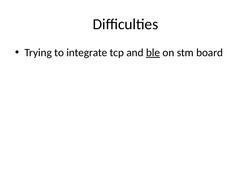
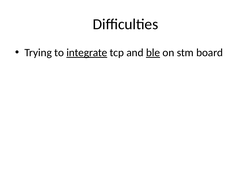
integrate underline: none -> present
